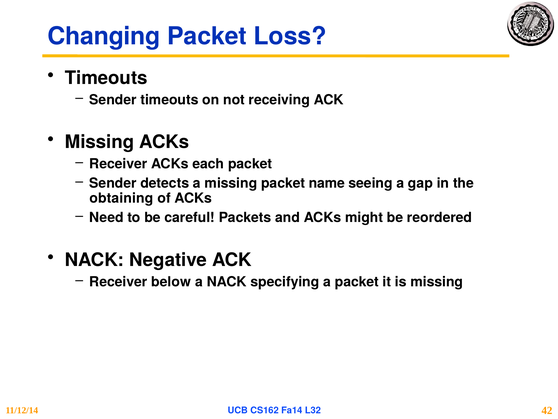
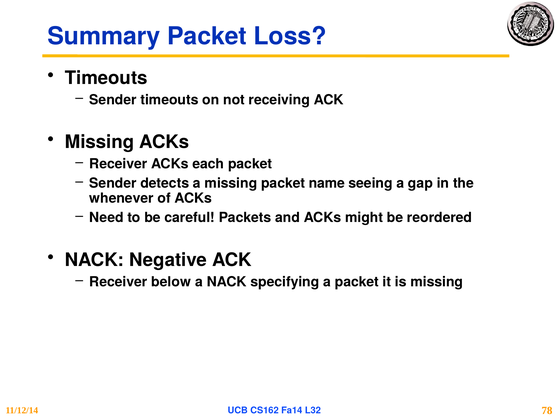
Changing: Changing -> Summary
obtaining: obtaining -> whenever
42: 42 -> 78
